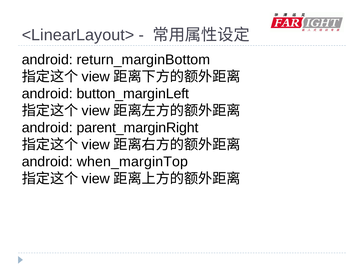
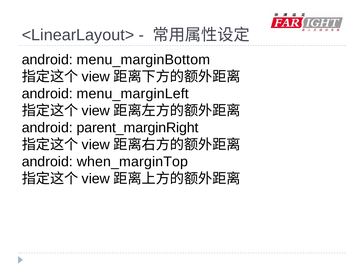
return_marginBottom: return_marginBottom -> menu_marginBottom
button_marginLeft: button_marginLeft -> menu_marginLeft
